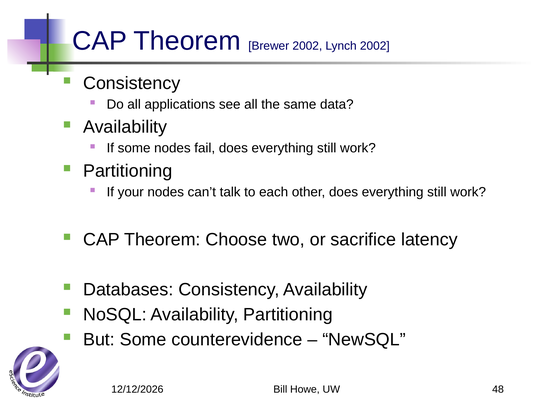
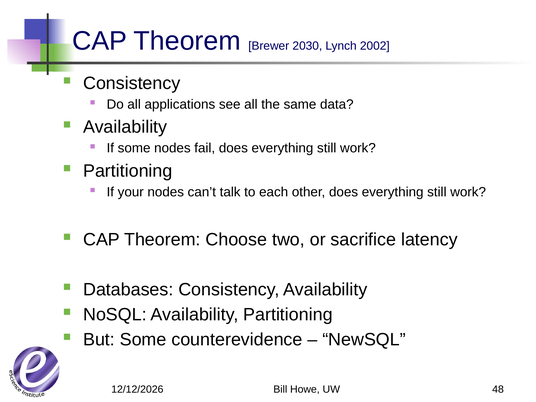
Brewer 2002: 2002 -> 2030
